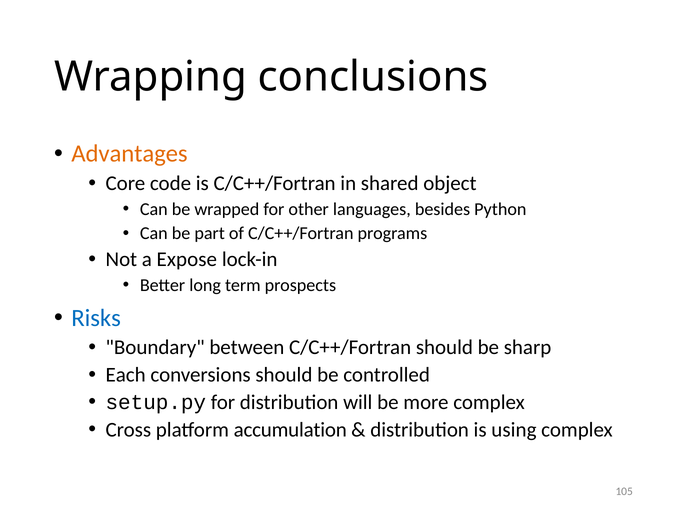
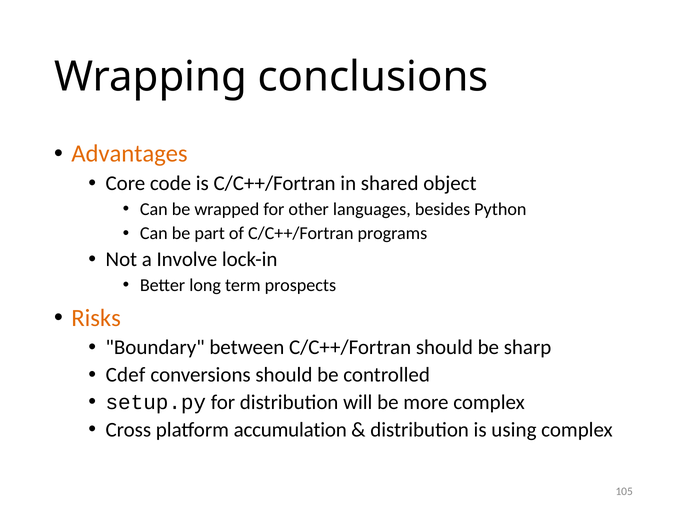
Expose: Expose -> Involve
Risks colour: blue -> orange
Each: Each -> Cdef
